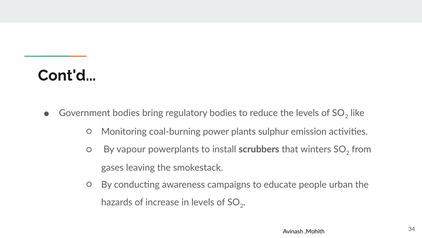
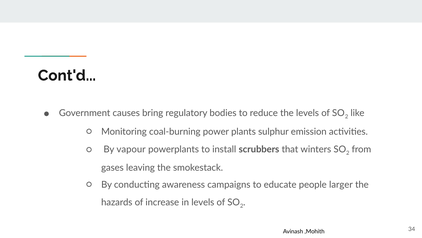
Government bodies: bodies -> causes
urban: urban -> larger
